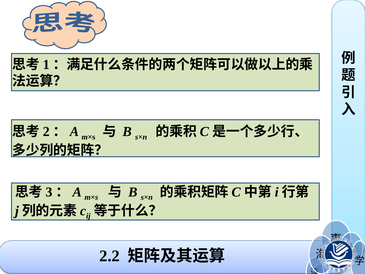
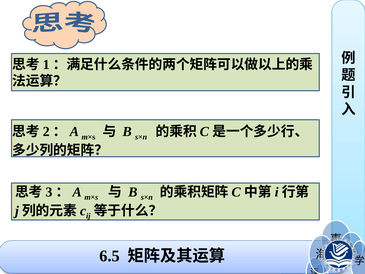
2.2: 2.2 -> 6.5
